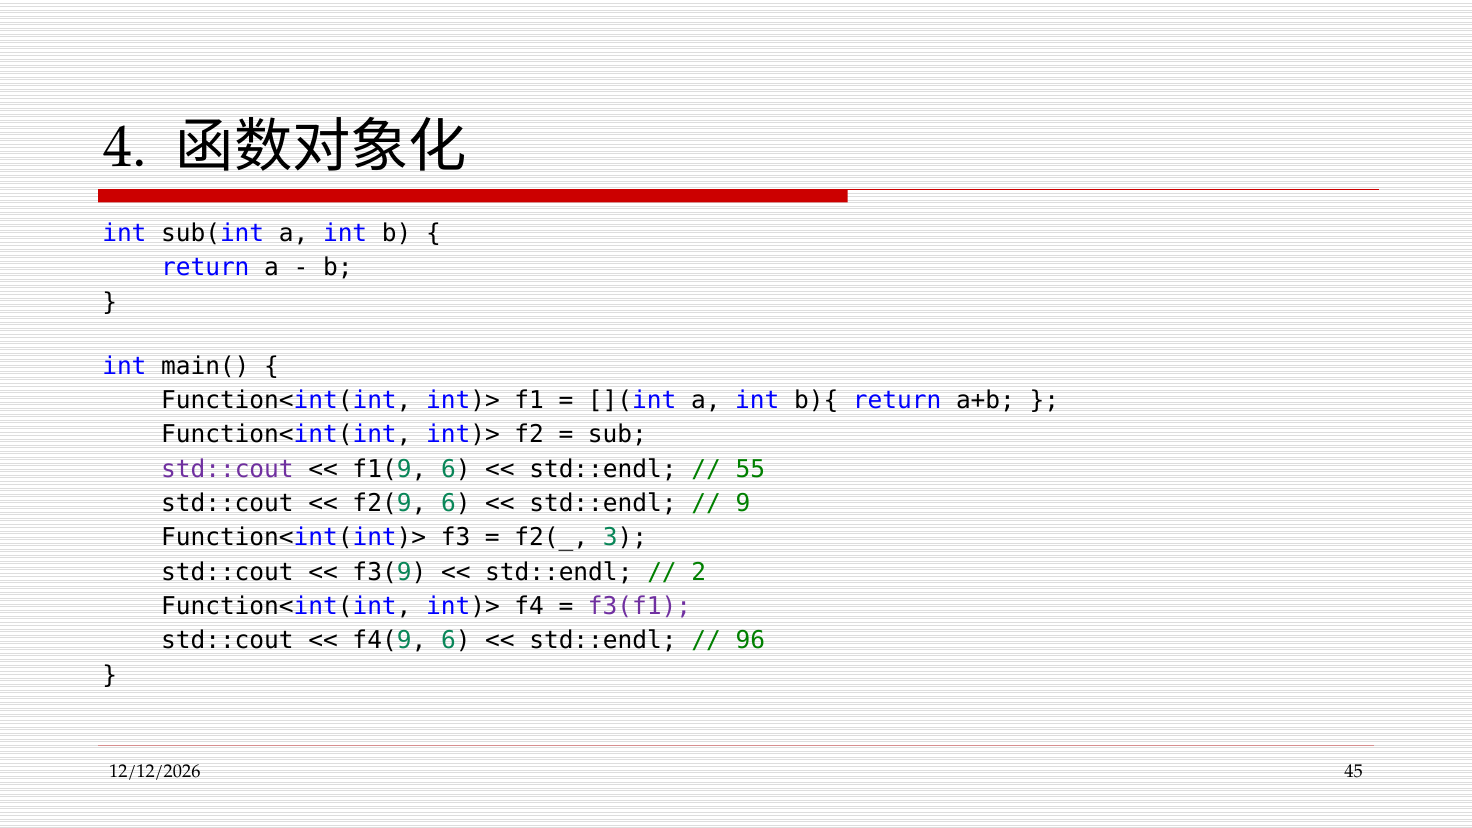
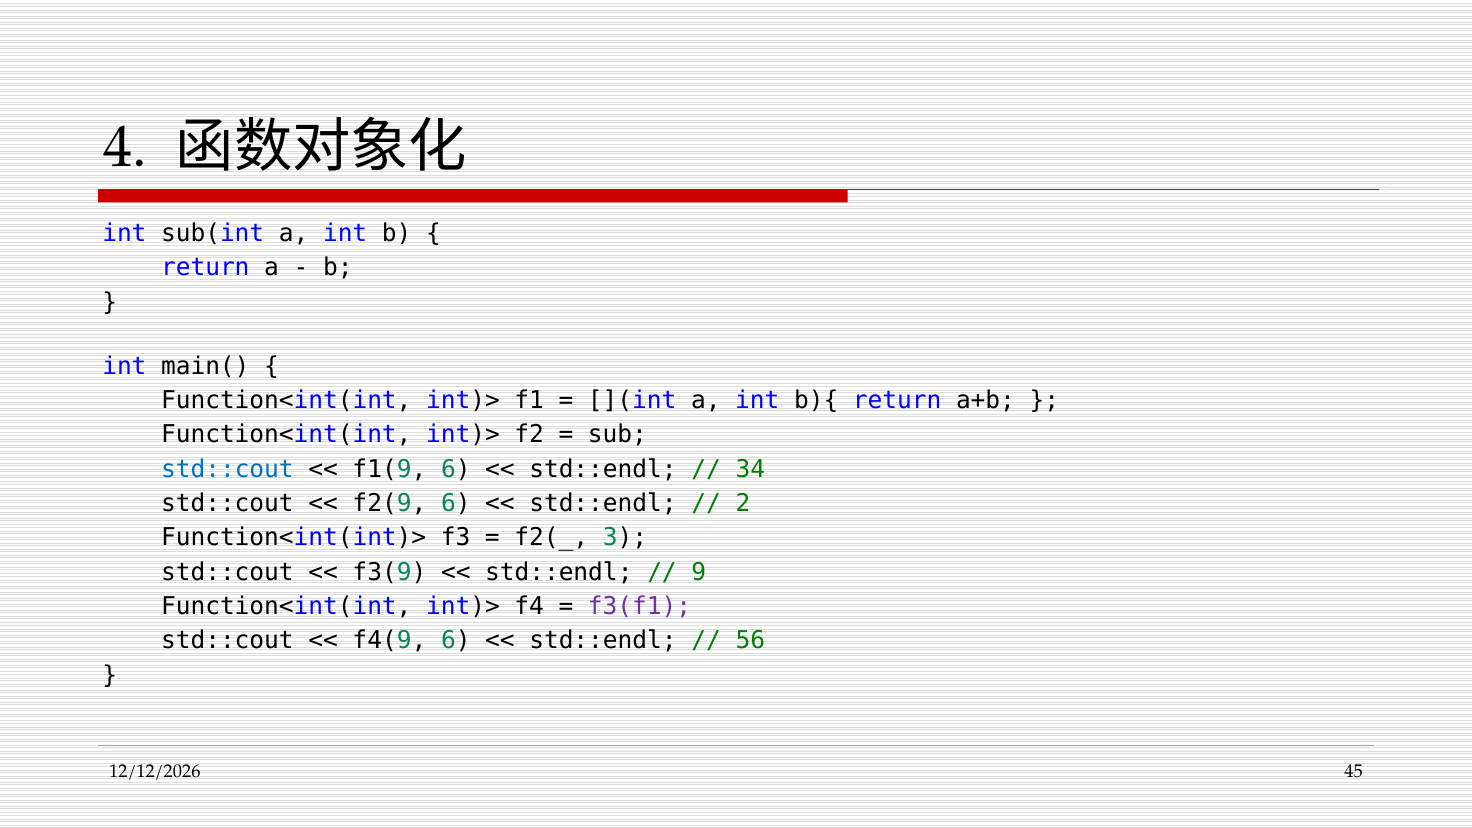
std::cout at (227, 469) colour: purple -> blue
55: 55 -> 34
9: 9 -> 2
2: 2 -> 9
96: 96 -> 56
